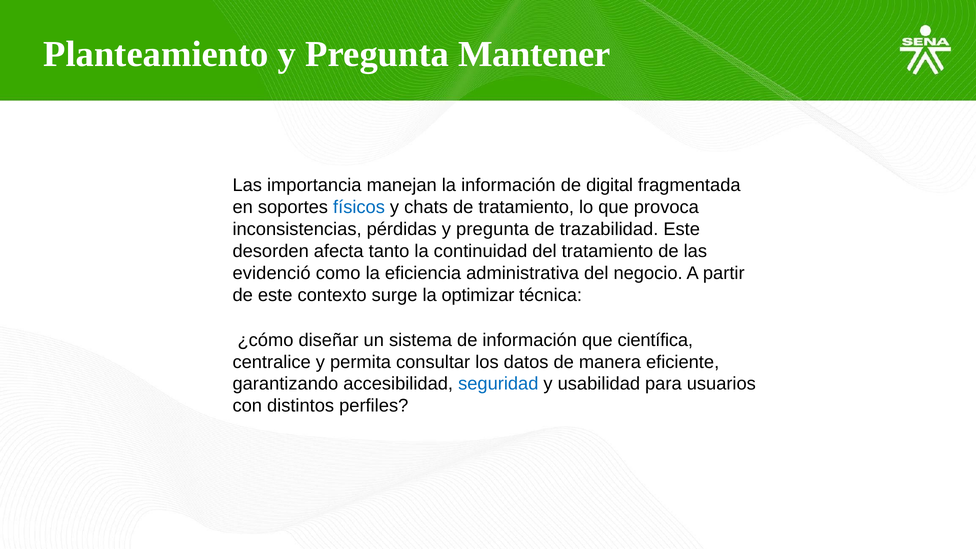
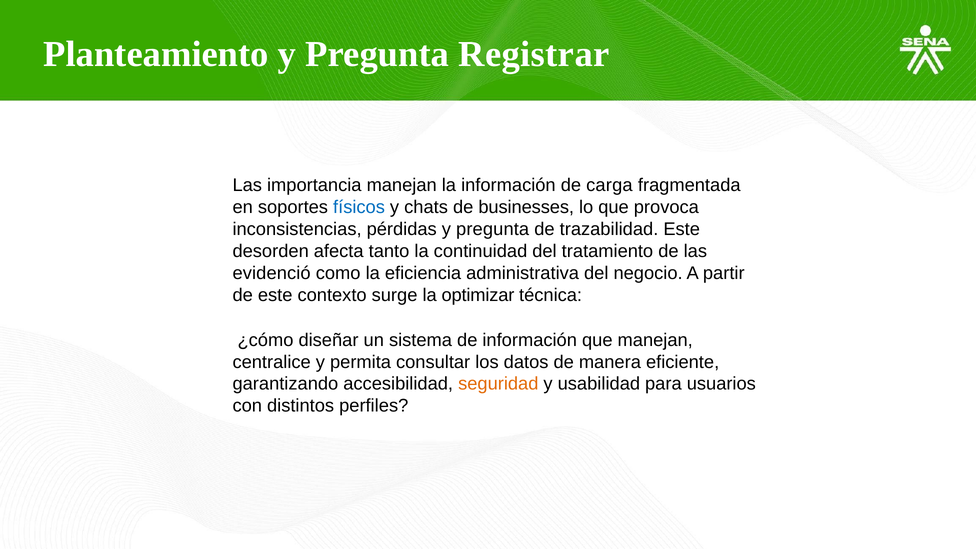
Mantener: Mantener -> Registrar
digital: digital -> carga
de tratamiento: tratamiento -> businesses
que científica: científica -> manejan
seguridad colour: blue -> orange
